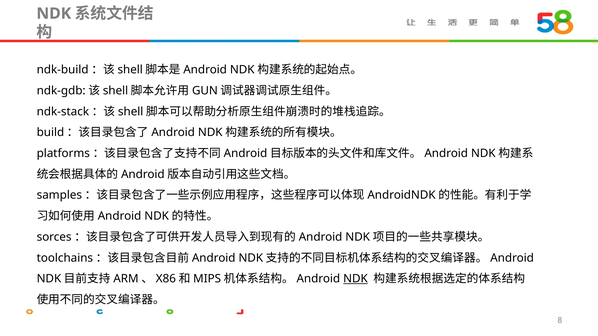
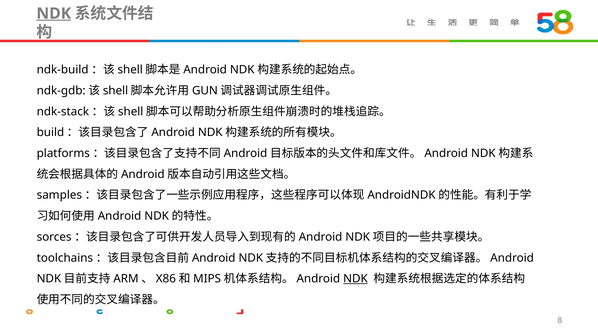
NDK at (54, 14) underline: none -> present
